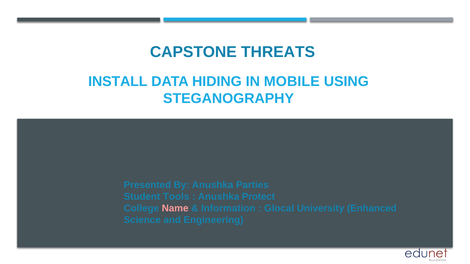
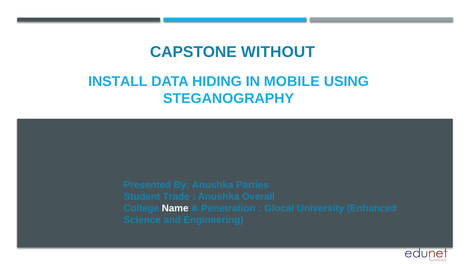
THREATS: THREATS -> WITHOUT
Tools: Tools -> Trade
Protect: Protect -> Overall
Name colour: pink -> white
Information: Information -> Penetration
